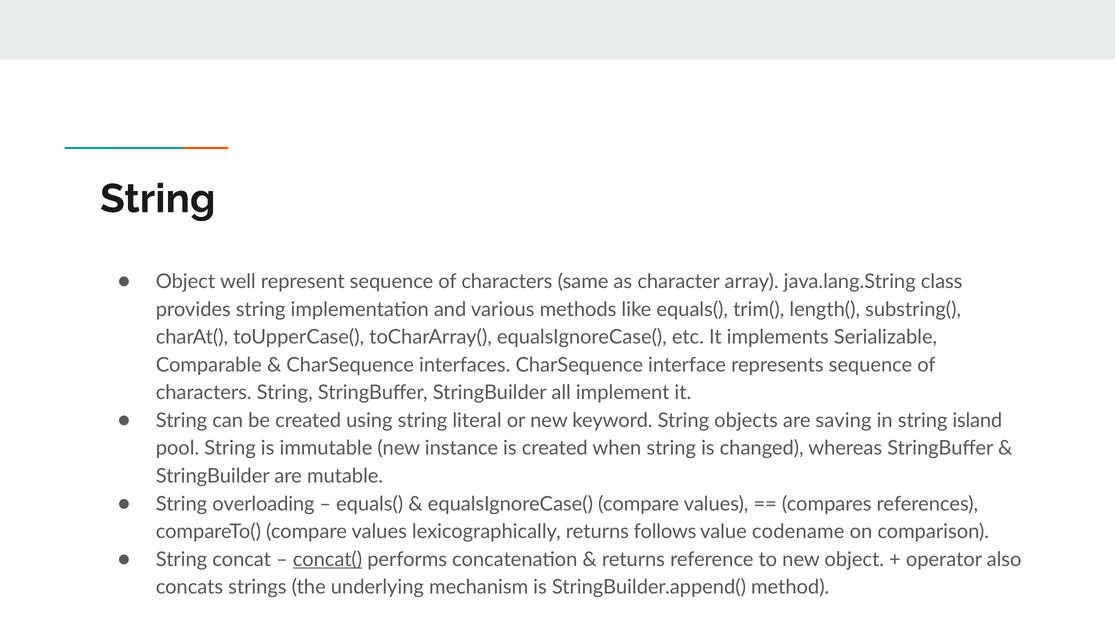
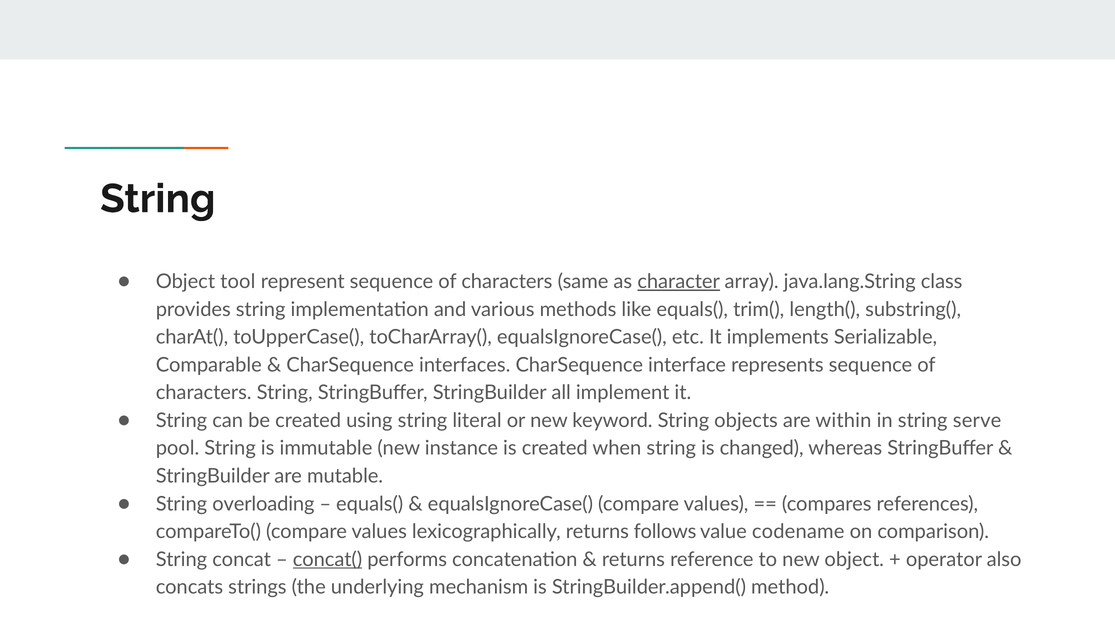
well: well -> tool
character underline: none -> present
saving: saving -> within
island: island -> serve
